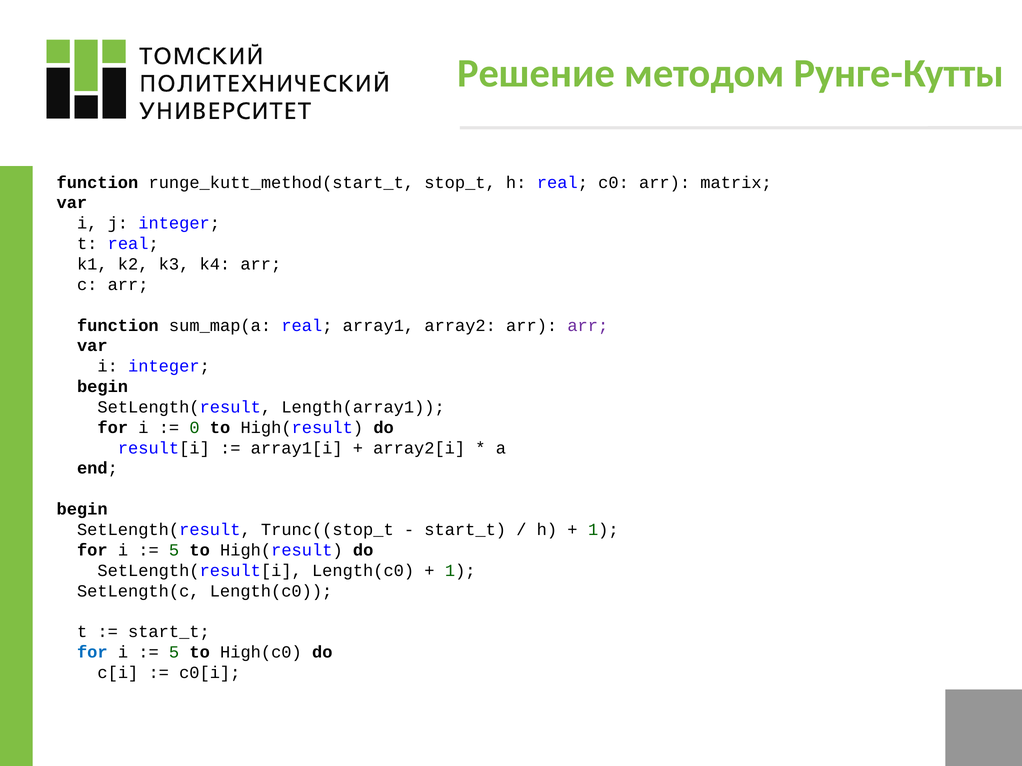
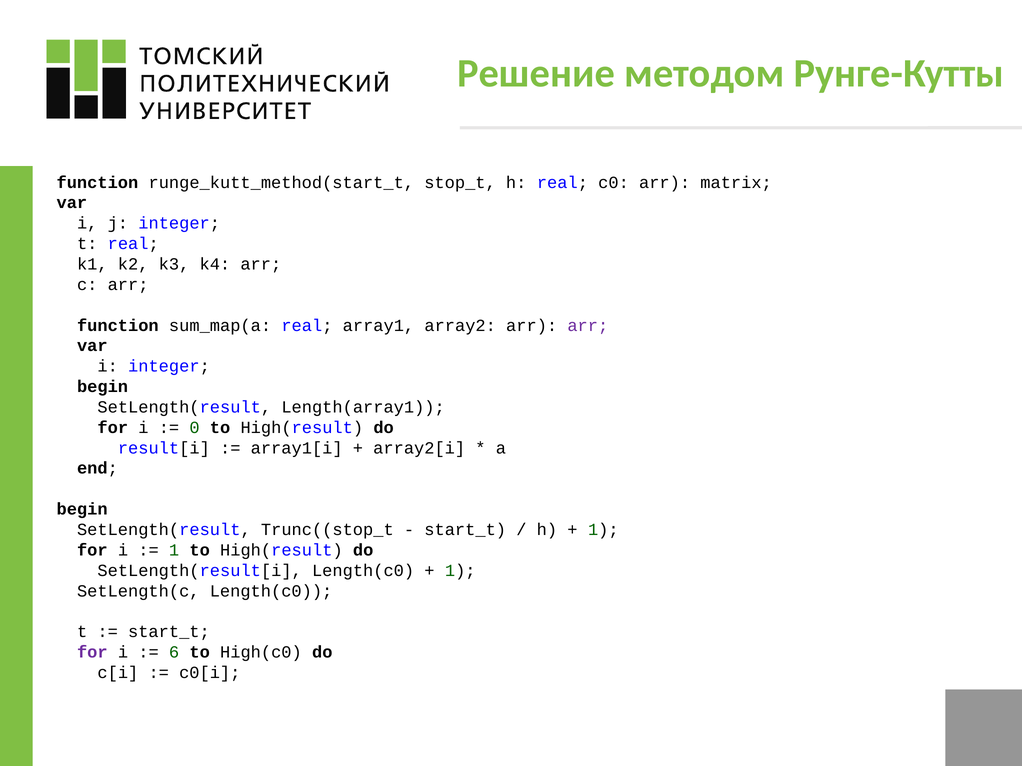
5 at (174, 550): 5 -> 1
for at (92, 653) colour: blue -> purple
5 at (174, 653): 5 -> 6
